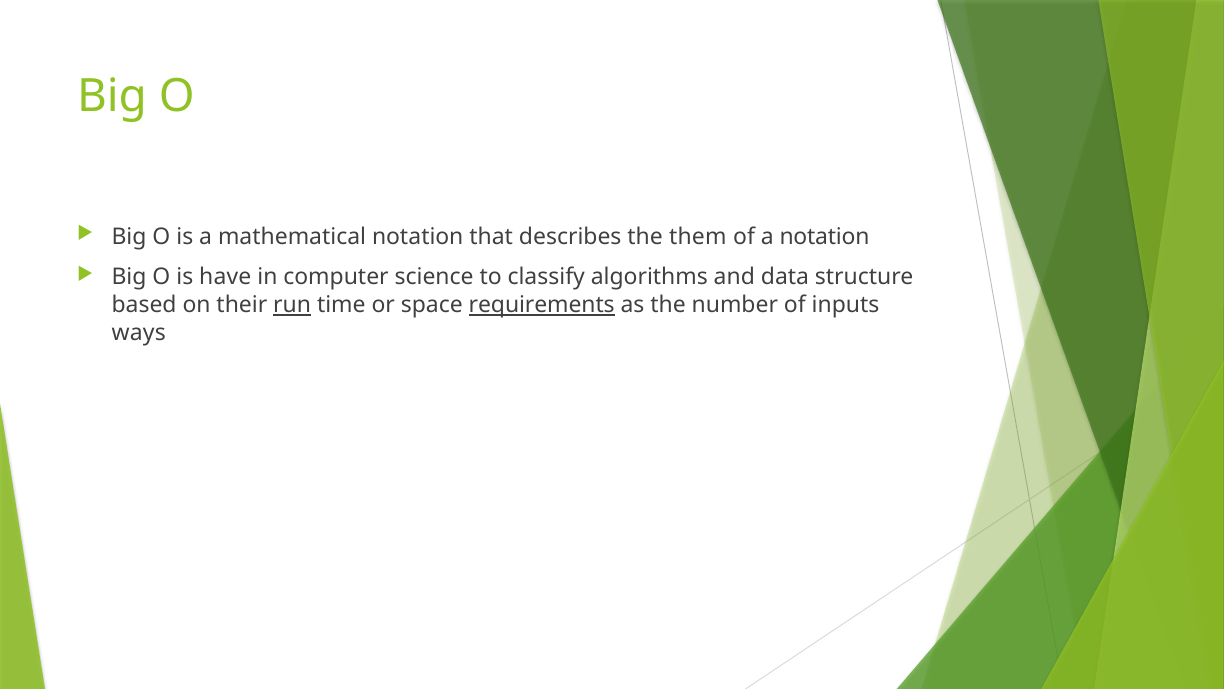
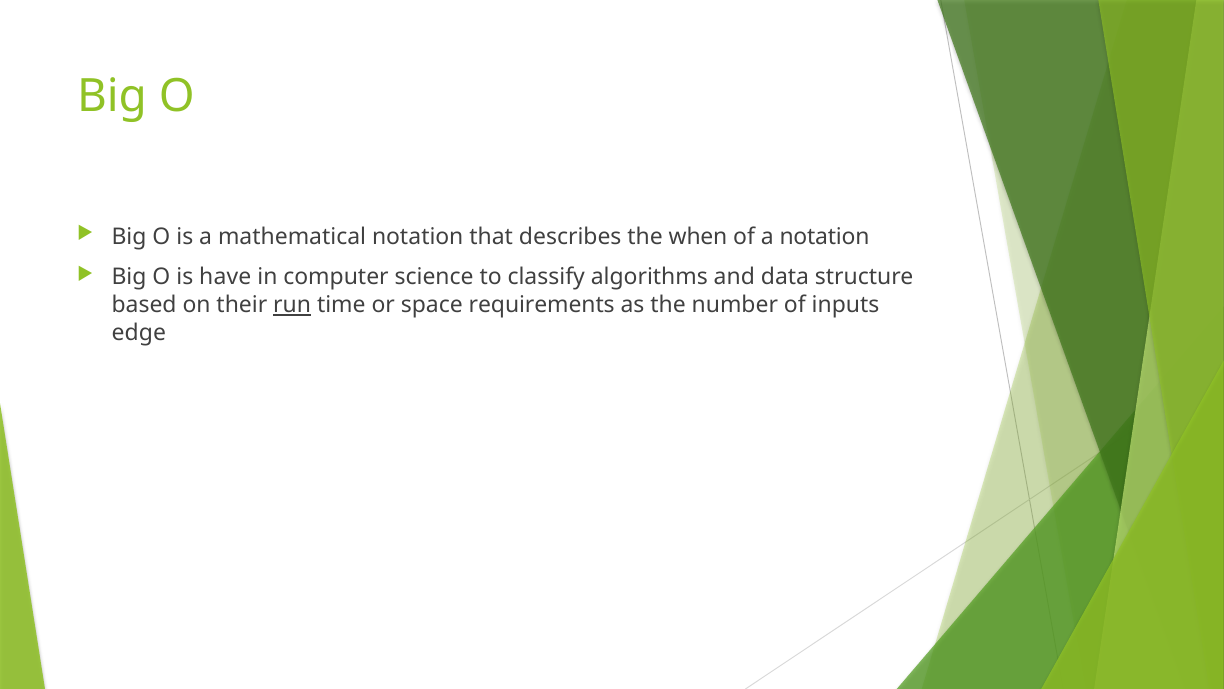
them: them -> when
requirements underline: present -> none
ways: ways -> edge
